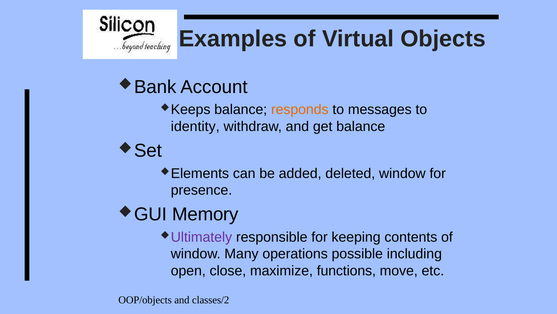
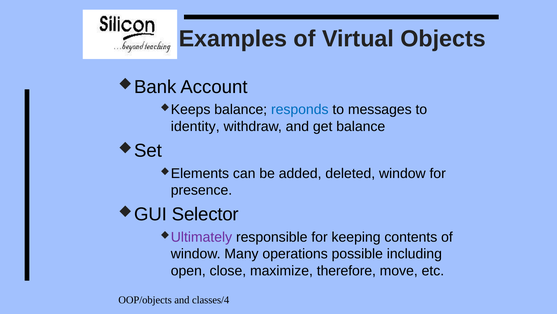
responds colour: orange -> blue
Memory: Memory -> Selector
functions: functions -> therefore
classes/2: classes/2 -> classes/4
